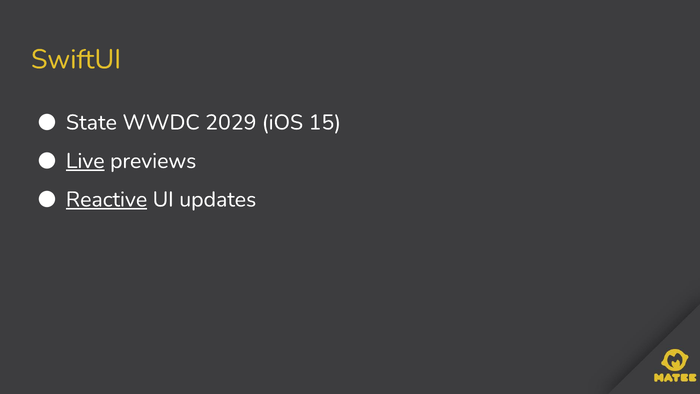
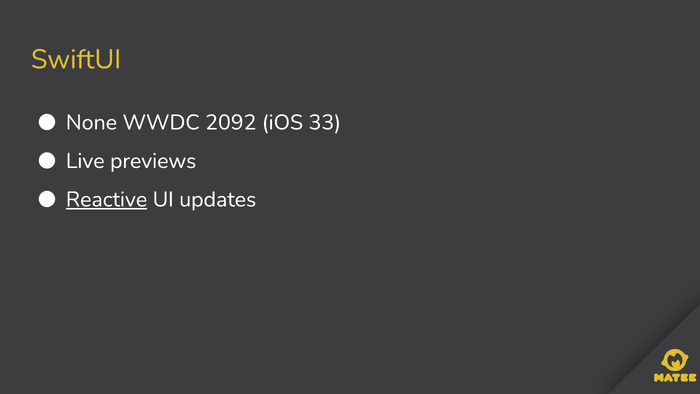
State: State -> None
2029: 2029 -> 2092
15: 15 -> 33
Live underline: present -> none
